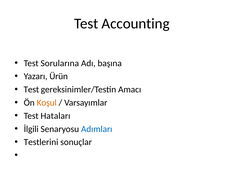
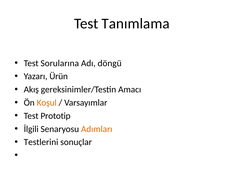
Accounting: Accounting -> Tanımlama
başına: başına -> döngü
Test at (31, 90): Test -> Akış
Hataları: Hataları -> Prototip
Adımları colour: blue -> orange
